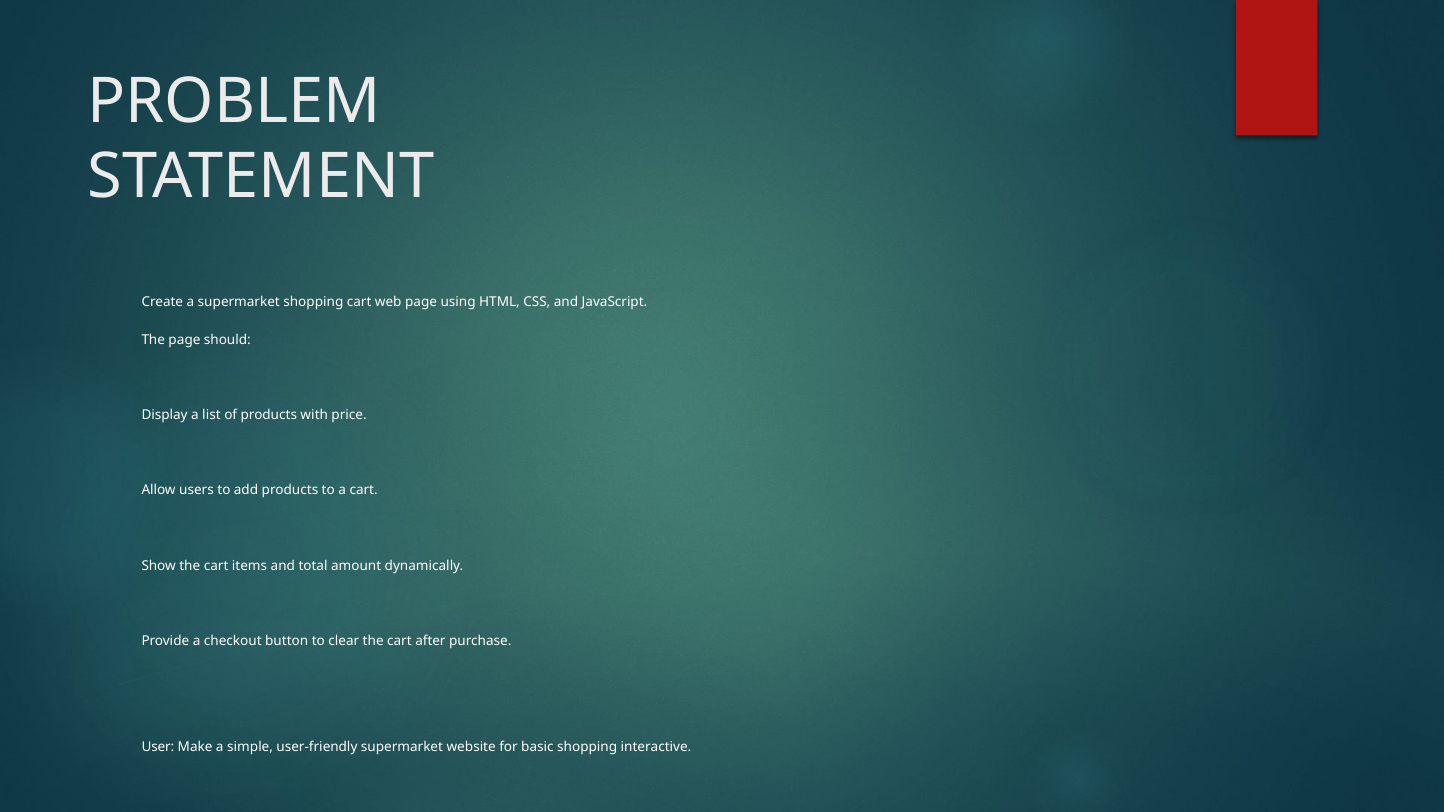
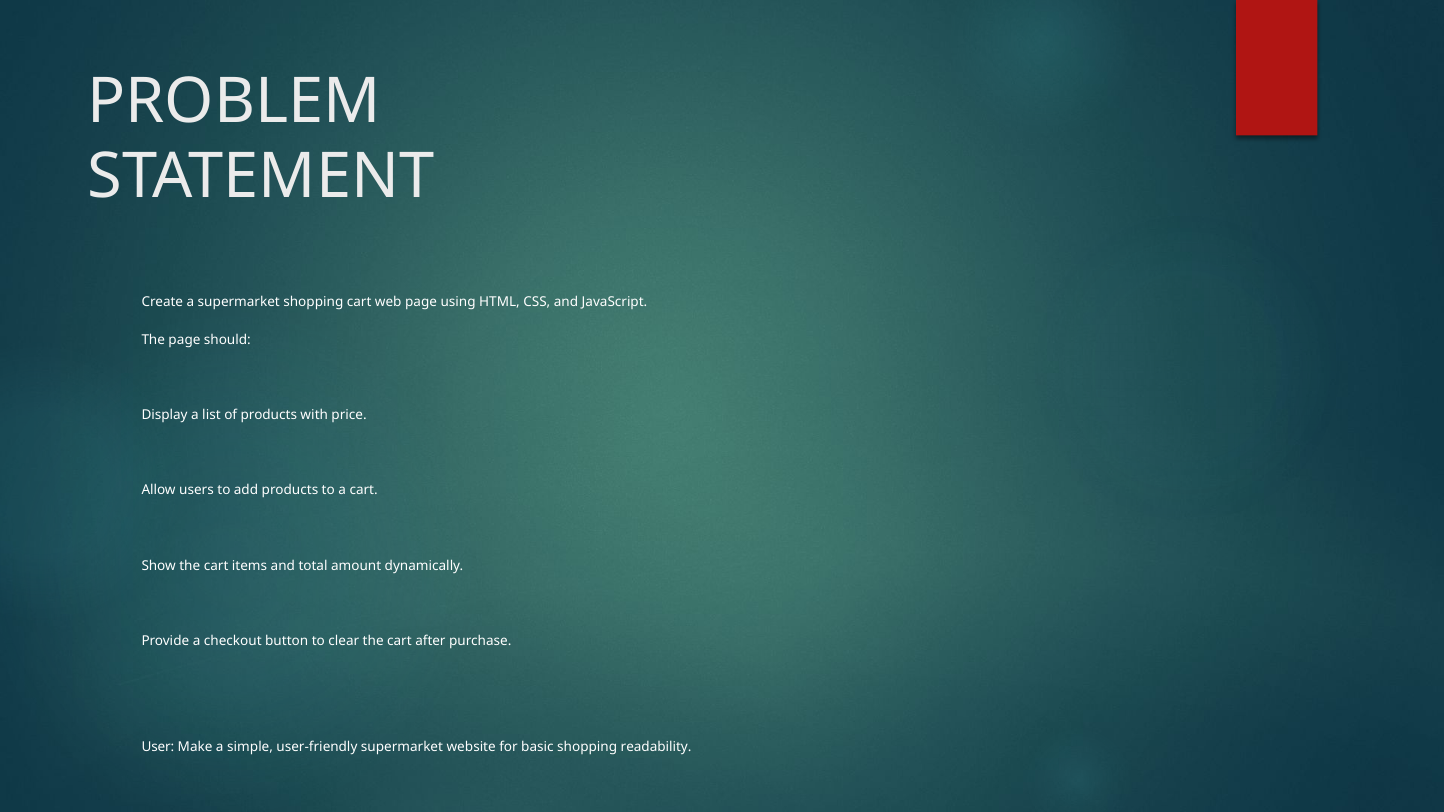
interactive: interactive -> readability
